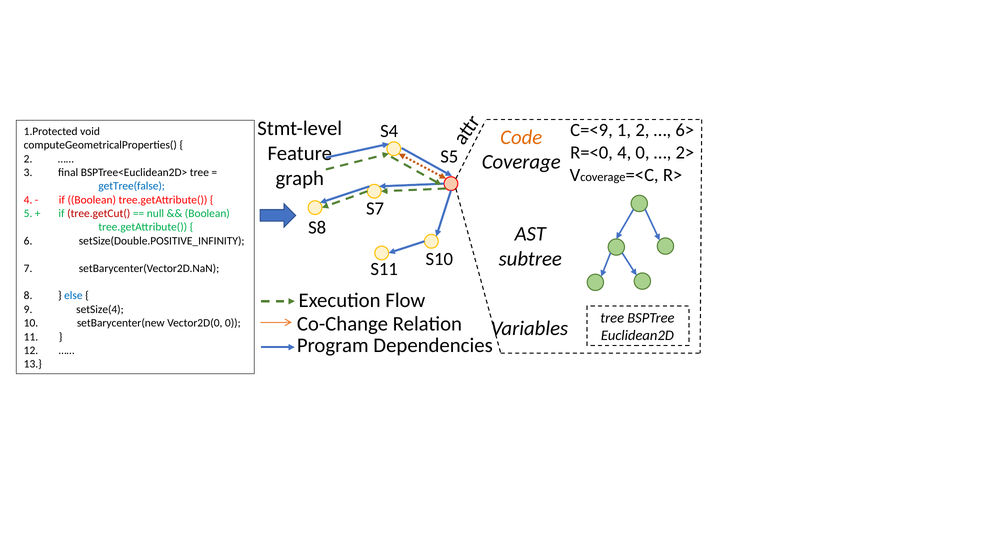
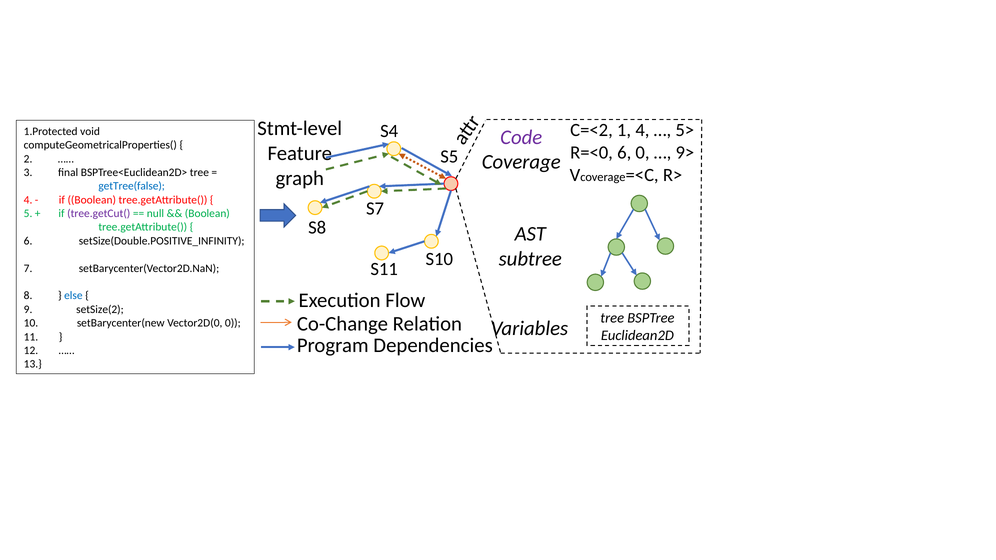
C=<9: C=<9 -> C=<2
1 2: 2 -> 4
6>: 6> -> 5>
Code colour: orange -> purple
R=<0 4: 4 -> 6
2>: 2> -> 9>
tree.getCut( colour: red -> purple
setSize(4: setSize(4 -> setSize(2
